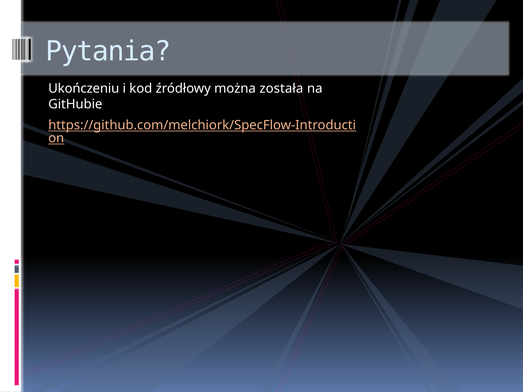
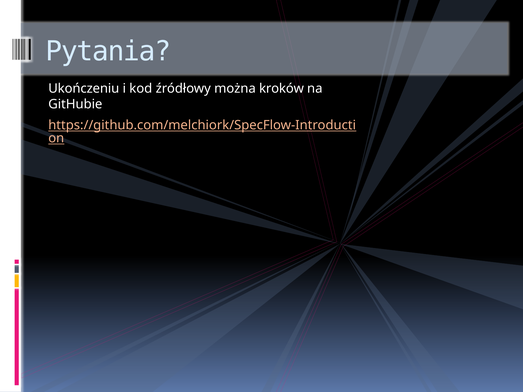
została: została -> kroków
